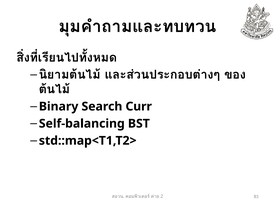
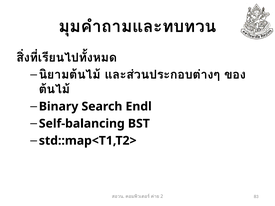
Curr: Curr -> Endl
